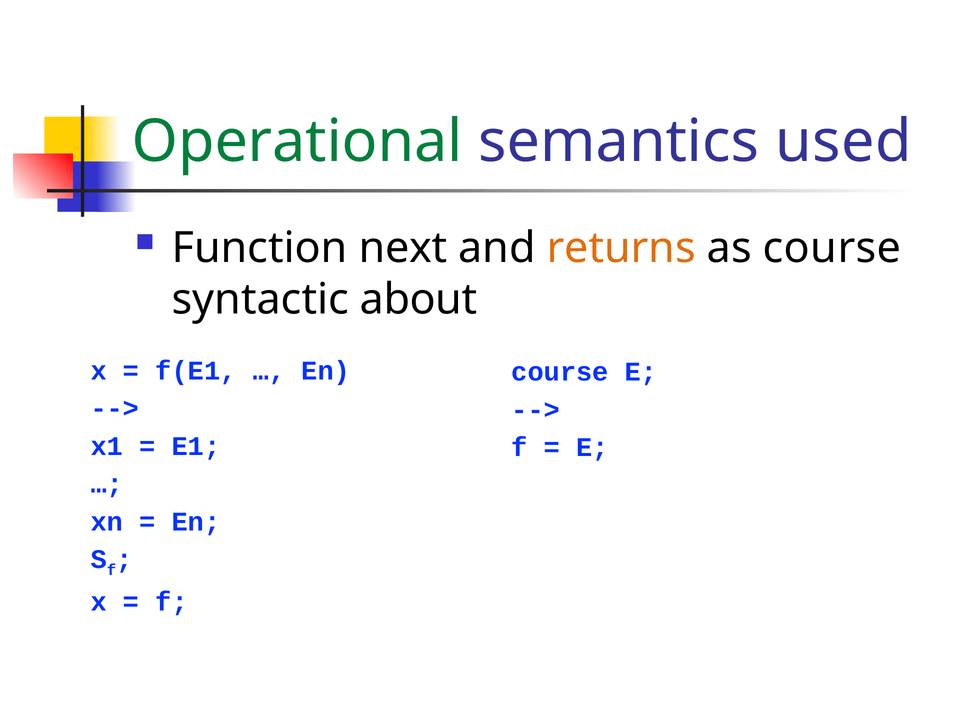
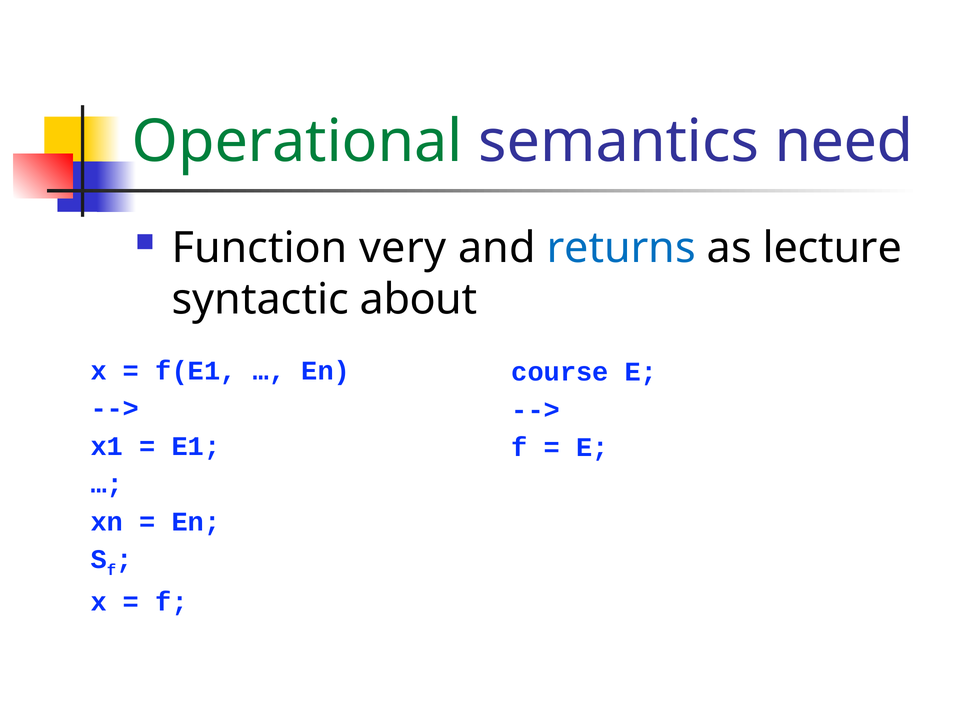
used: used -> need
next: next -> very
returns colour: orange -> blue
as course: course -> lecture
